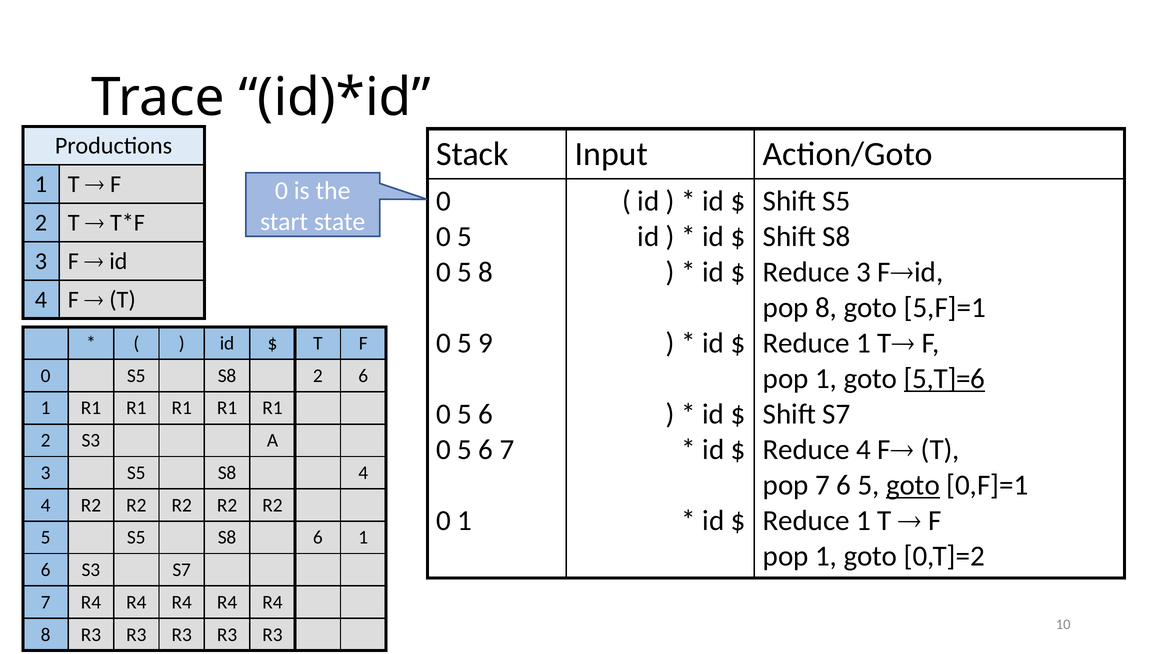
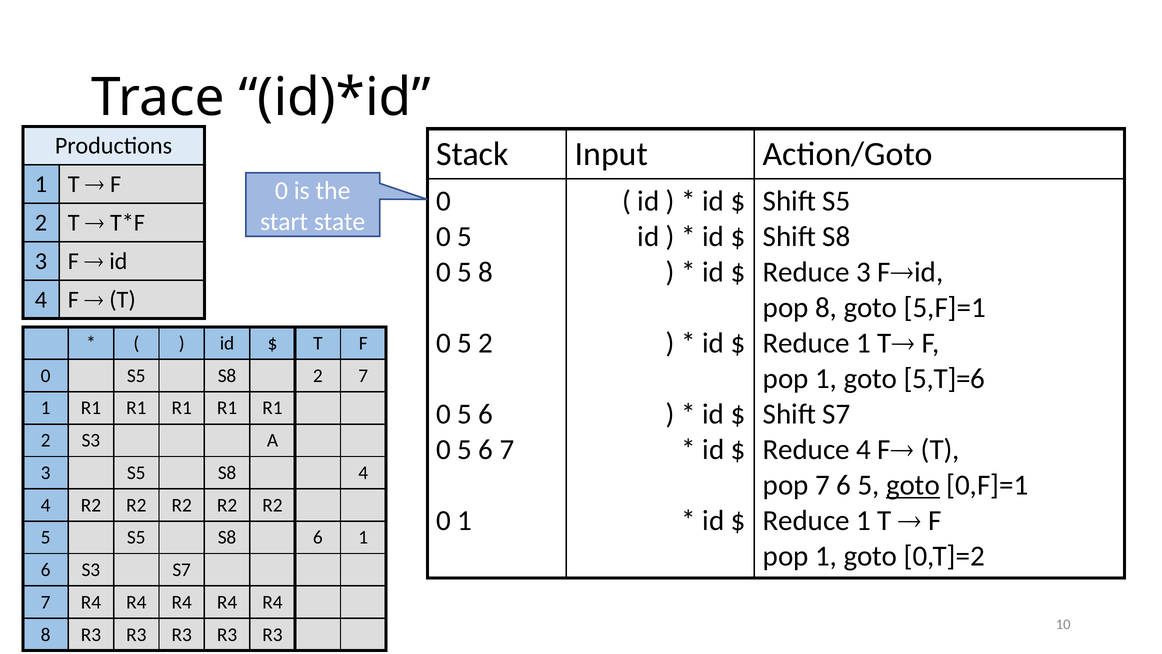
5 9: 9 -> 2
5,T]=6 underline: present -> none
2 6: 6 -> 7
